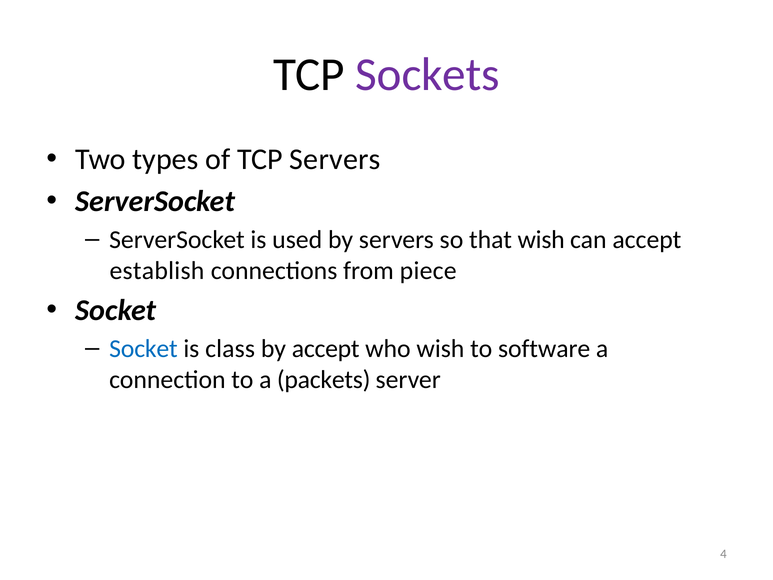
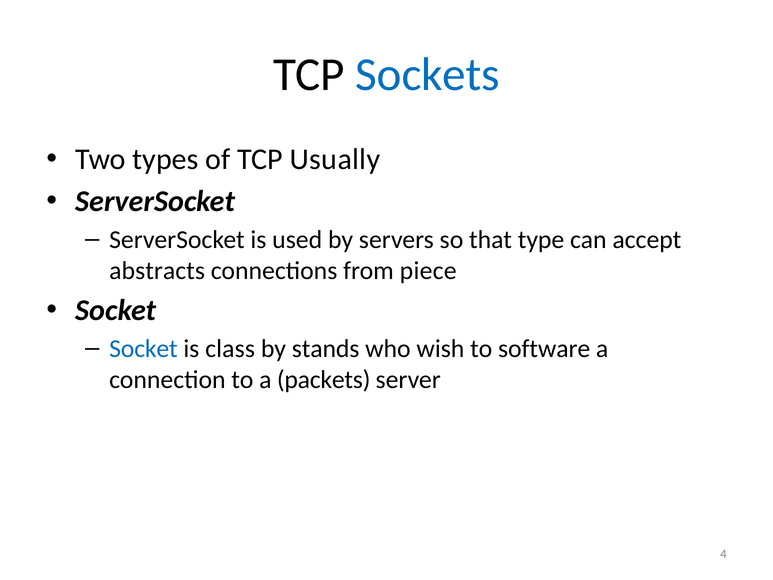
Sockets colour: purple -> blue
TCP Servers: Servers -> Usually
that wish: wish -> type
establish: establish -> abstracts
by accept: accept -> stands
